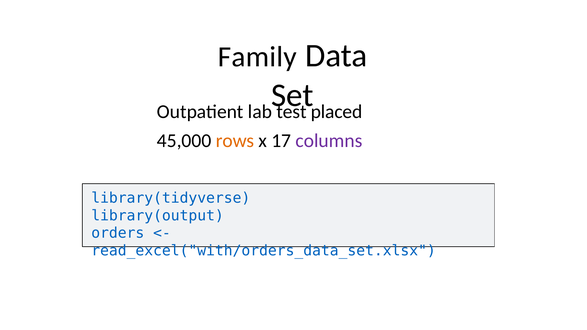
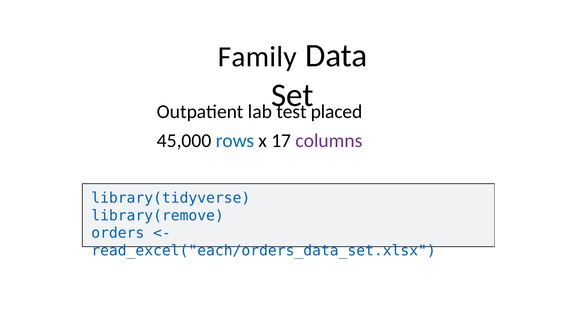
rows colour: orange -> blue
library(output: library(output -> library(remove
read_excel("with/orders_data_set.xlsx: read_excel("with/orders_data_set.xlsx -> read_excel("each/orders_data_set.xlsx
